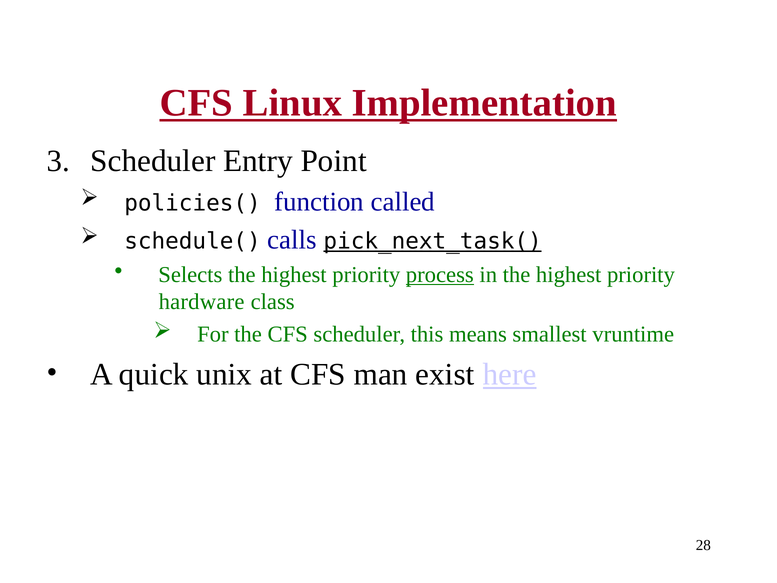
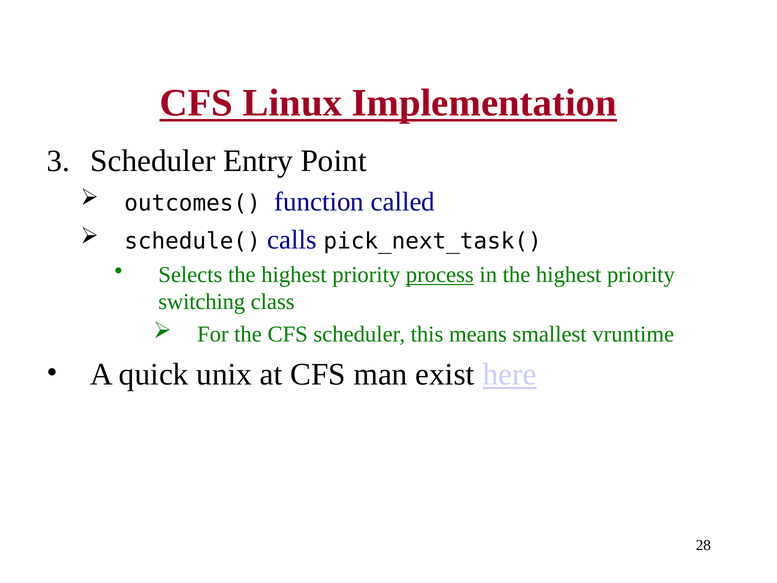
policies(: policies( -> outcomes(
pick_next_task( underline: present -> none
hardware: hardware -> switching
